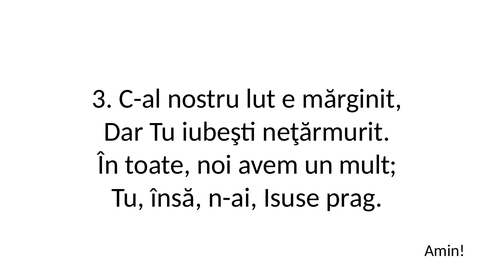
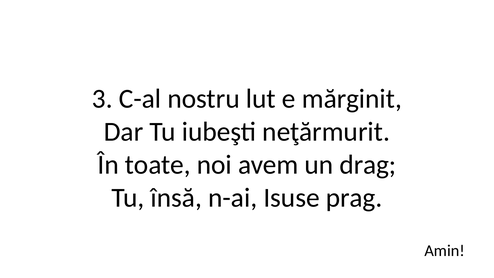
mult: mult -> drag
